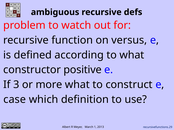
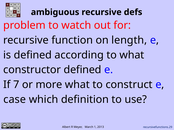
versus: versus -> length
constructor positive: positive -> defined
3: 3 -> 7
